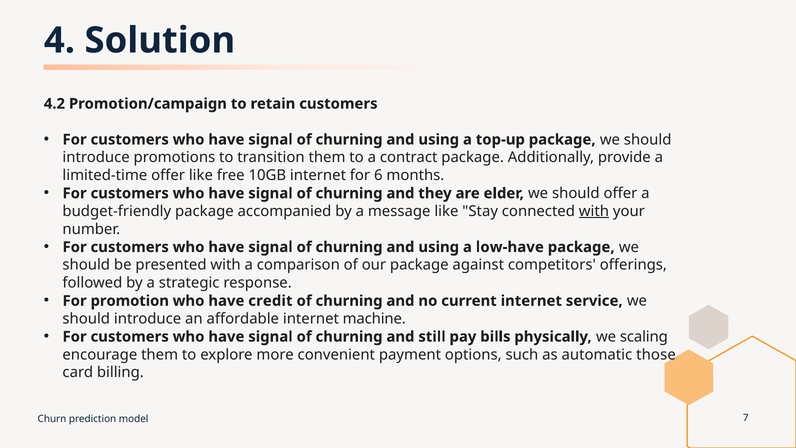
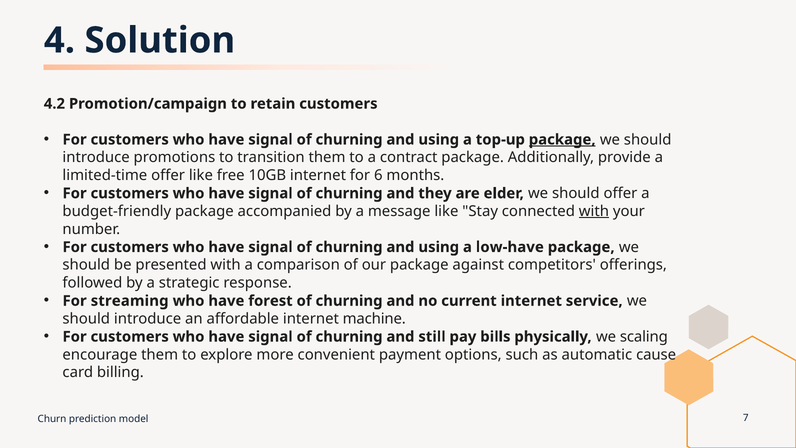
package at (562, 140) underline: none -> present
promotion: promotion -> streaming
credit: credit -> forest
those: those -> cause
